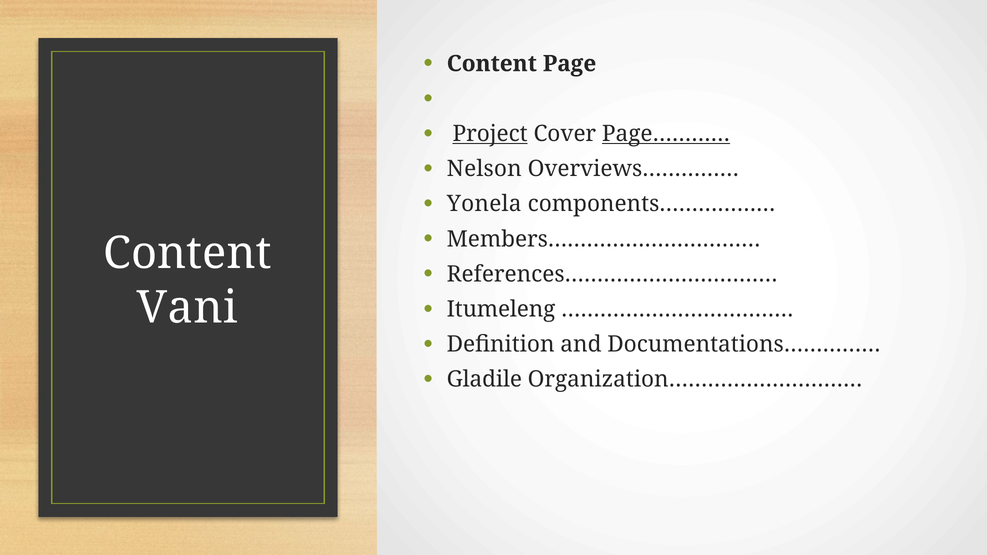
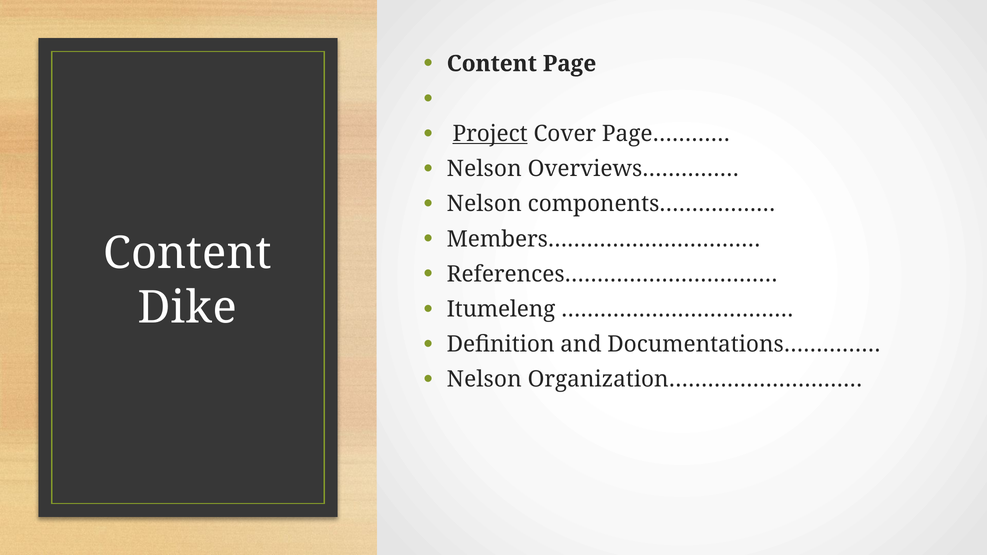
Page………… underline: present -> none
Yonela at (484, 204): Yonela -> Nelson
Vani: Vani -> Dike
Gladile at (484, 380): Gladile -> Nelson
